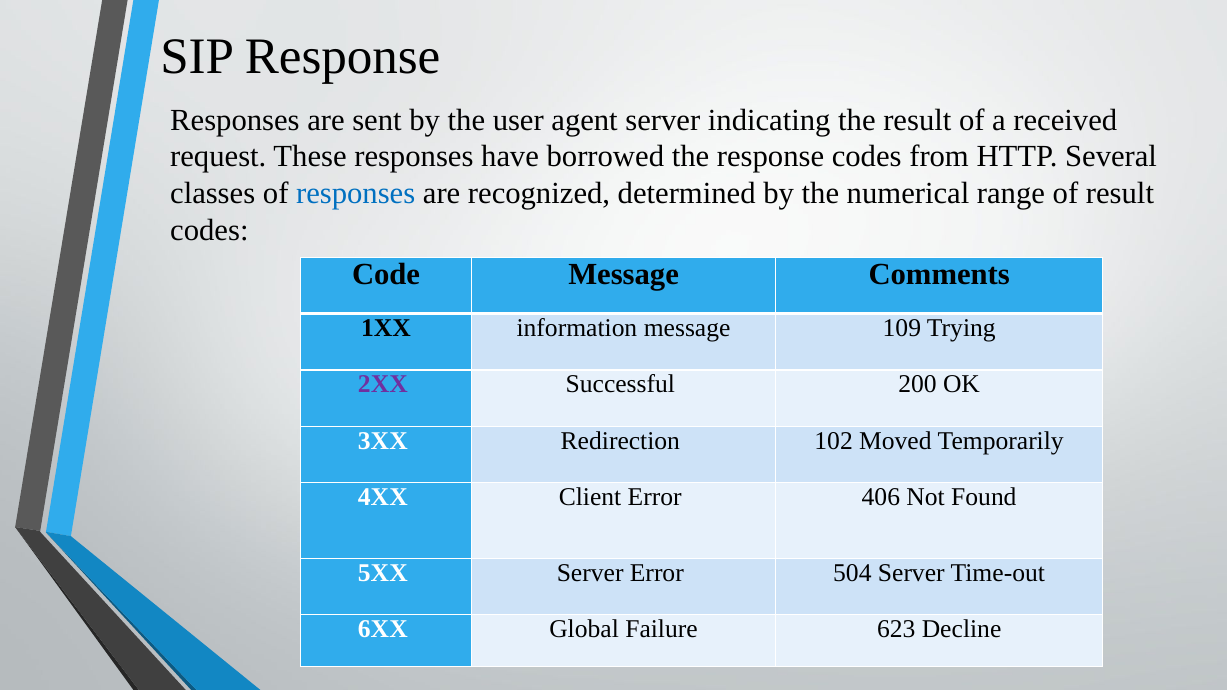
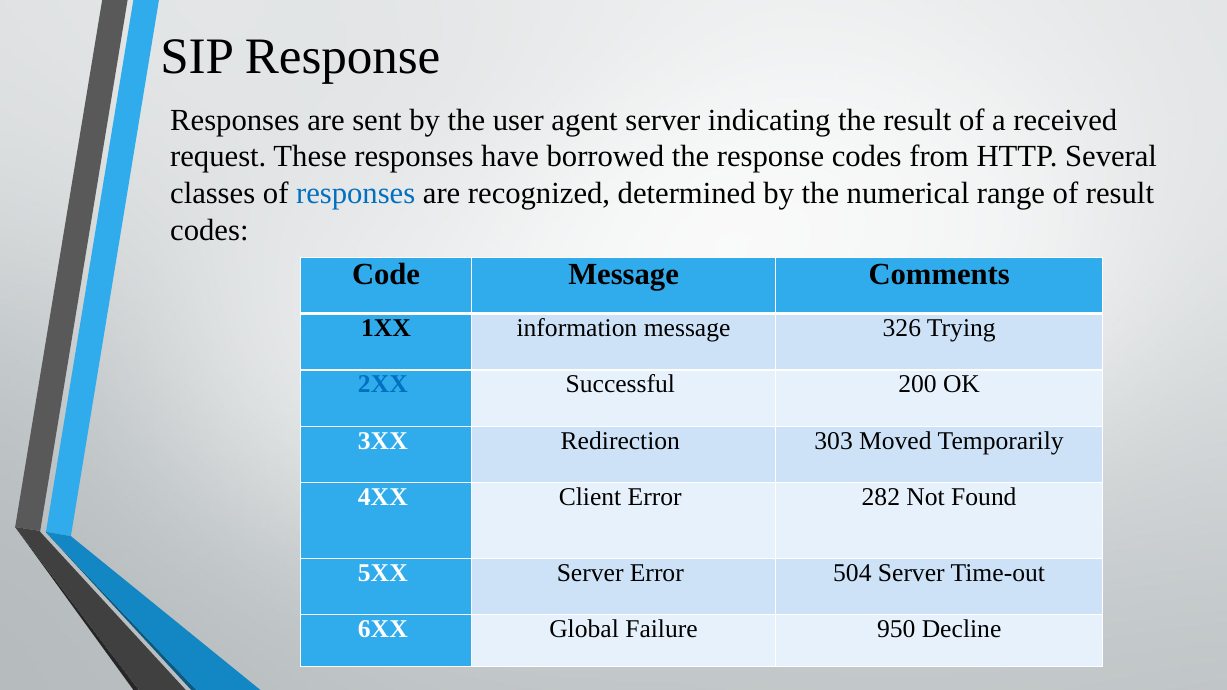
109: 109 -> 326
2XX colour: purple -> blue
102: 102 -> 303
406: 406 -> 282
623: 623 -> 950
